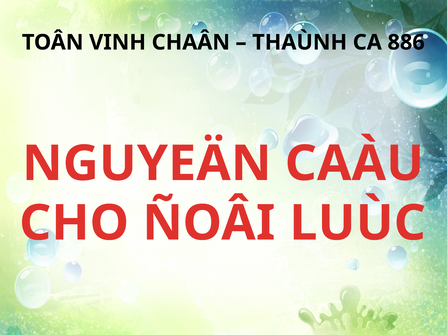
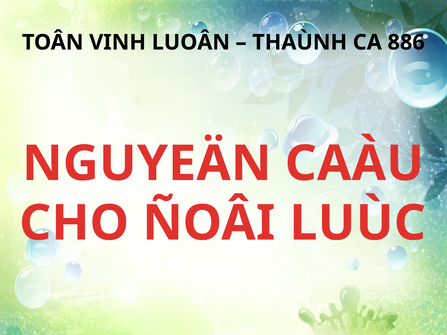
CHAÂN: CHAÂN -> LUOÂN
